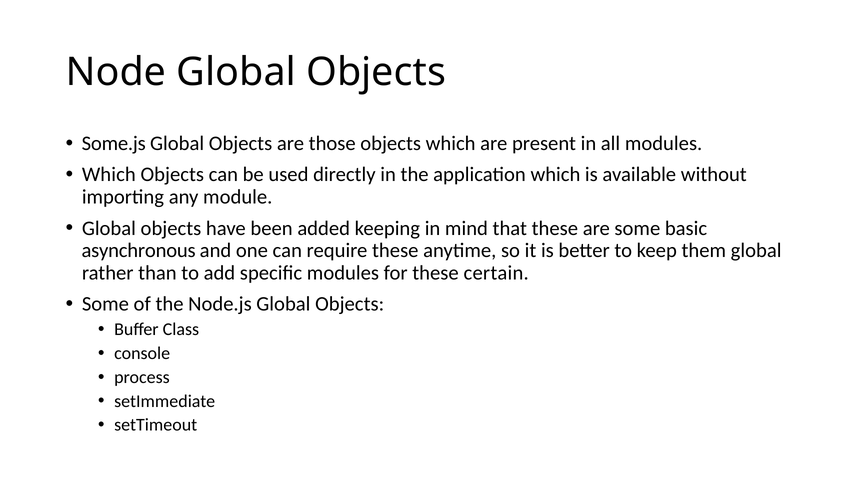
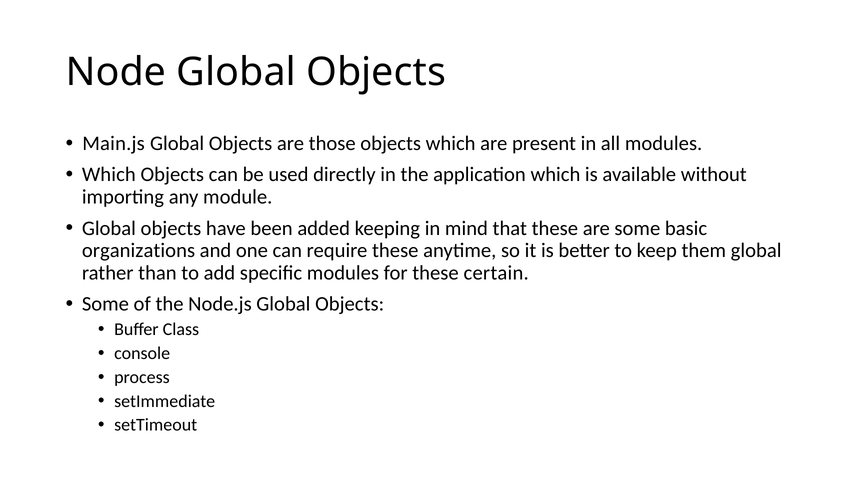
Some.js: Some.js -> Main.js
asynchronous: asynchronous -> organizations
